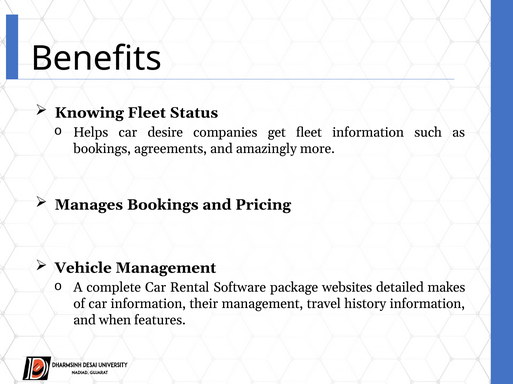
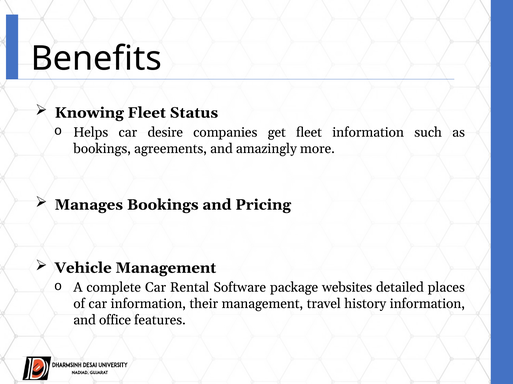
makes: makes -> places
when: when -> office
